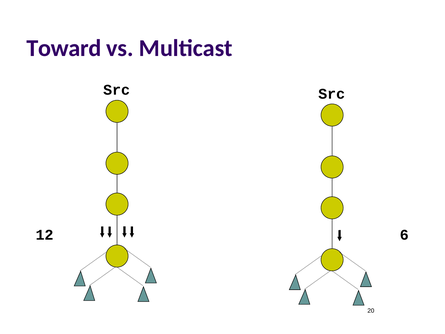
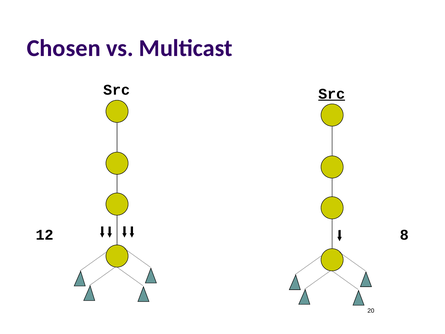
Toward: Toward -> Chosen
Src at (332, 94) underline: none -> present
6: 6 -> 8
